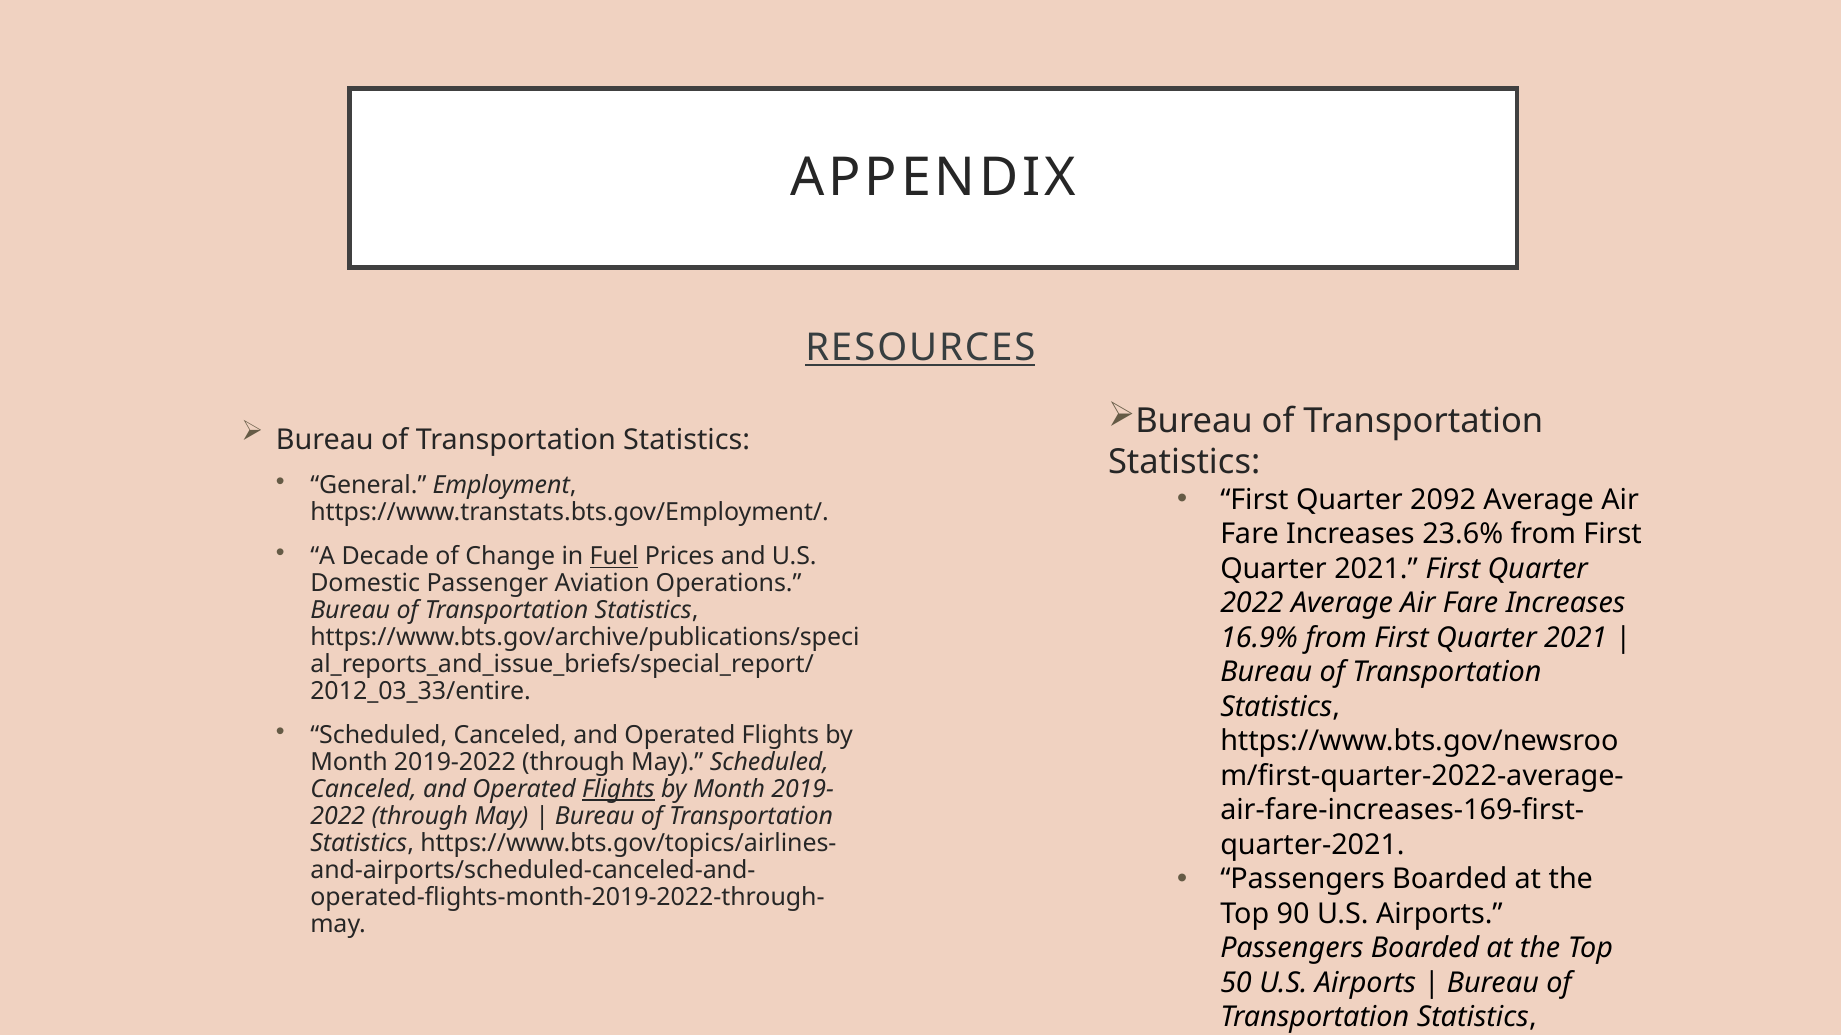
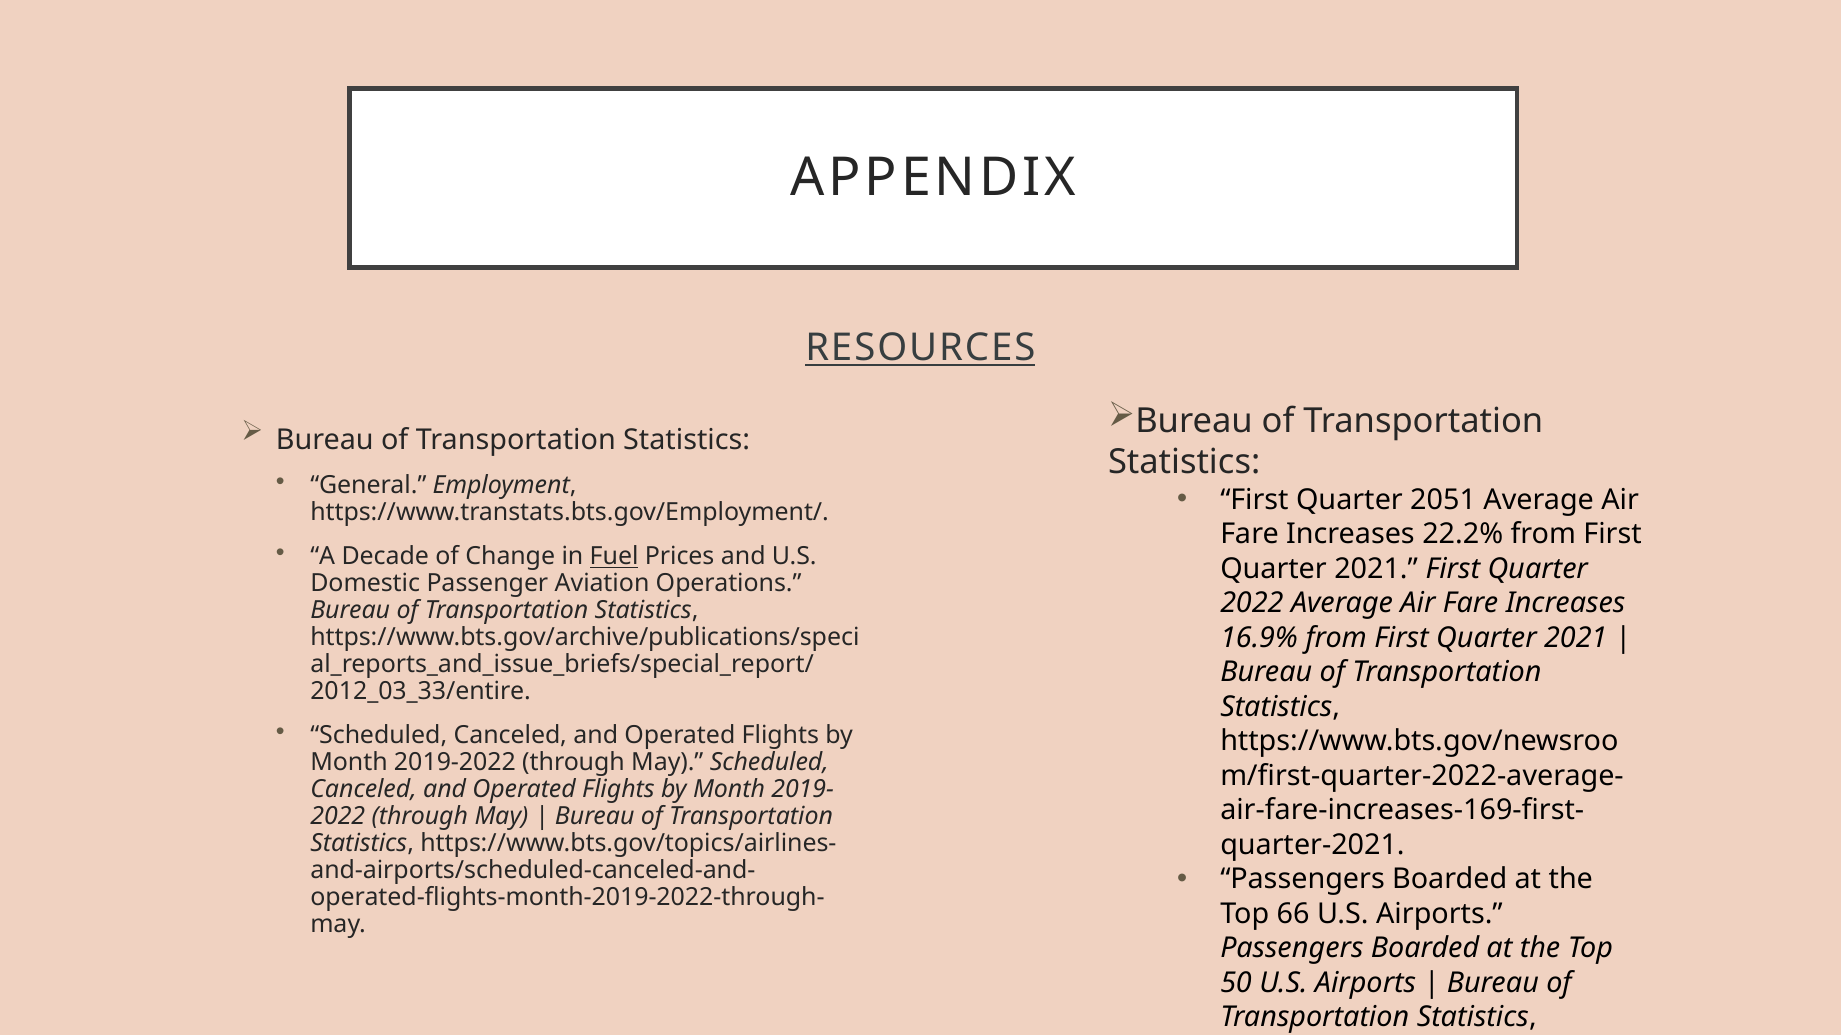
2092: 2092 -> 2051
23.6%: 23.6% -> 22.2%
Flights at (618, 790) underline: present -> none
90: 90 -> 66
